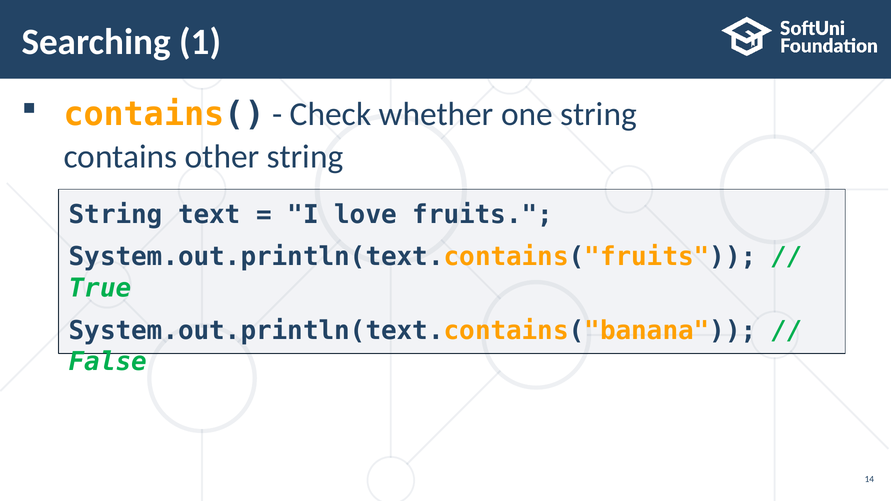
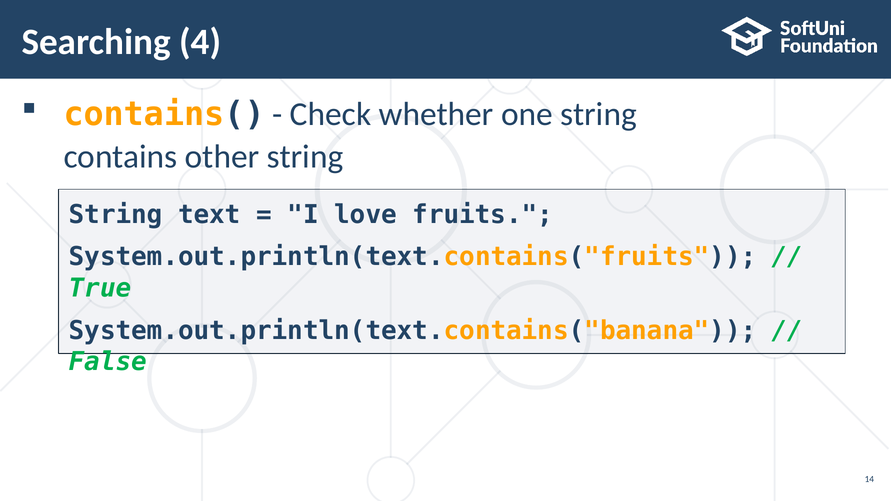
1: 1 -> 4
